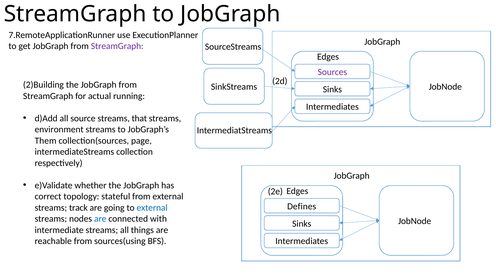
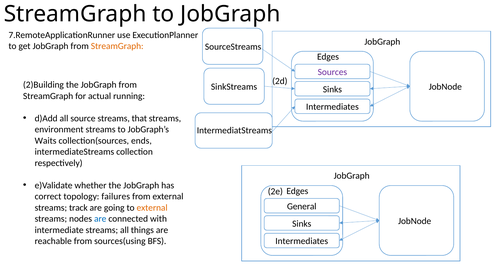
StreamGraph at (117, 46) colour: purple -> orange
Them: Them -> Waits
page: page -> ends
stateful: stateful -> failures
Defines: Defines -> General
external at (152, 208) colour: blue -> orange
